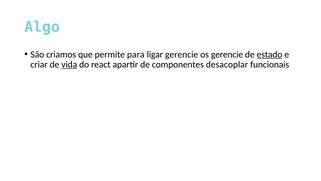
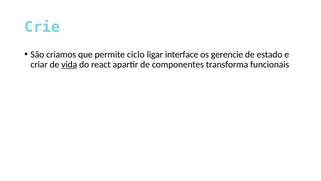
Algo: Algo -> Crie
para: para -> ciclo
ligar gerencie: gerencie -> interface
estado underline: present -> none
desacoplar: desacoplar -> transforma
